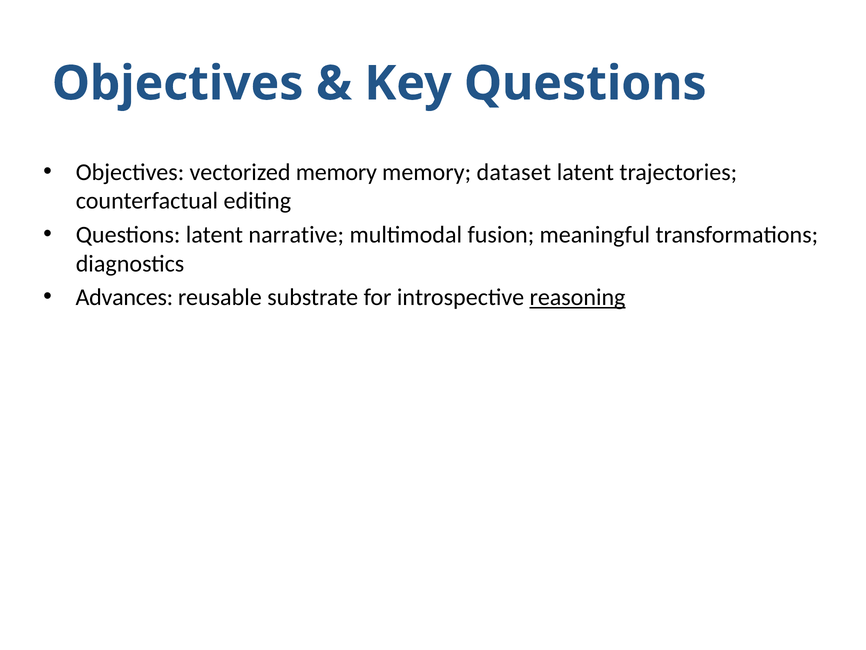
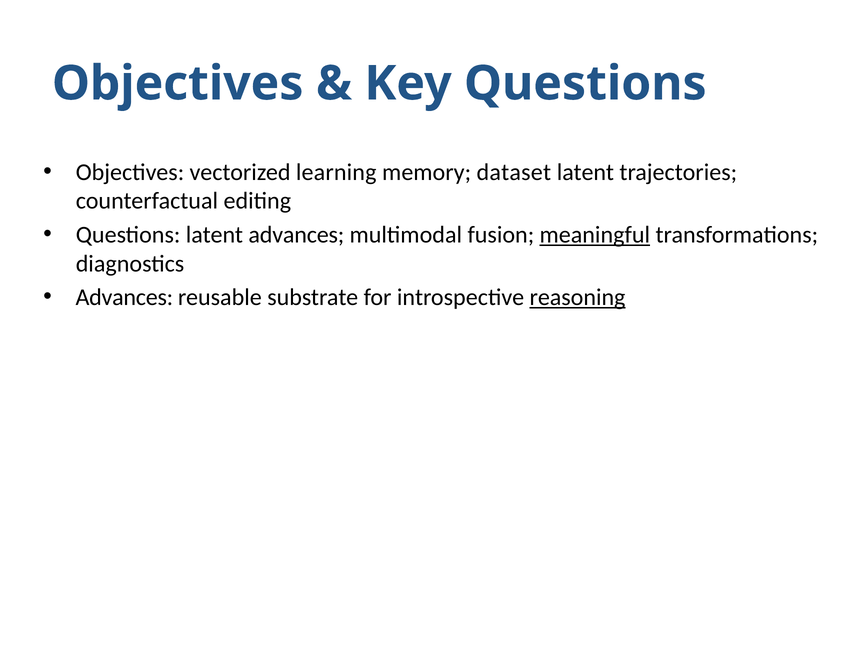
vectorized memory: memory -> learning
latent narrative: narrative -> advances
meaningful underline: none -> present
